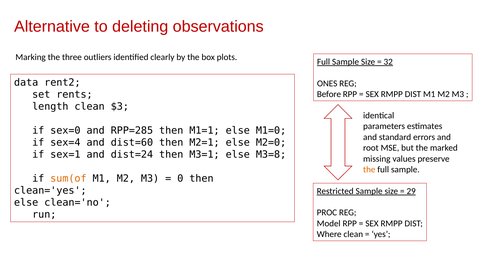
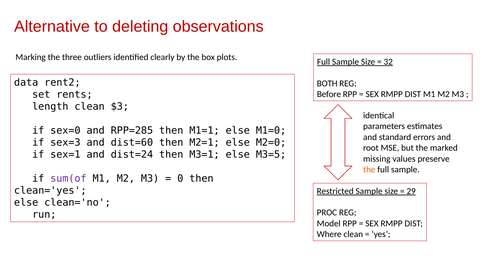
ONES: ONES -> BOTH
sex=4: sex=4 -> sex=3
M3=8: M3=8 -> M3=5
sum(of colour: orange -> purple
